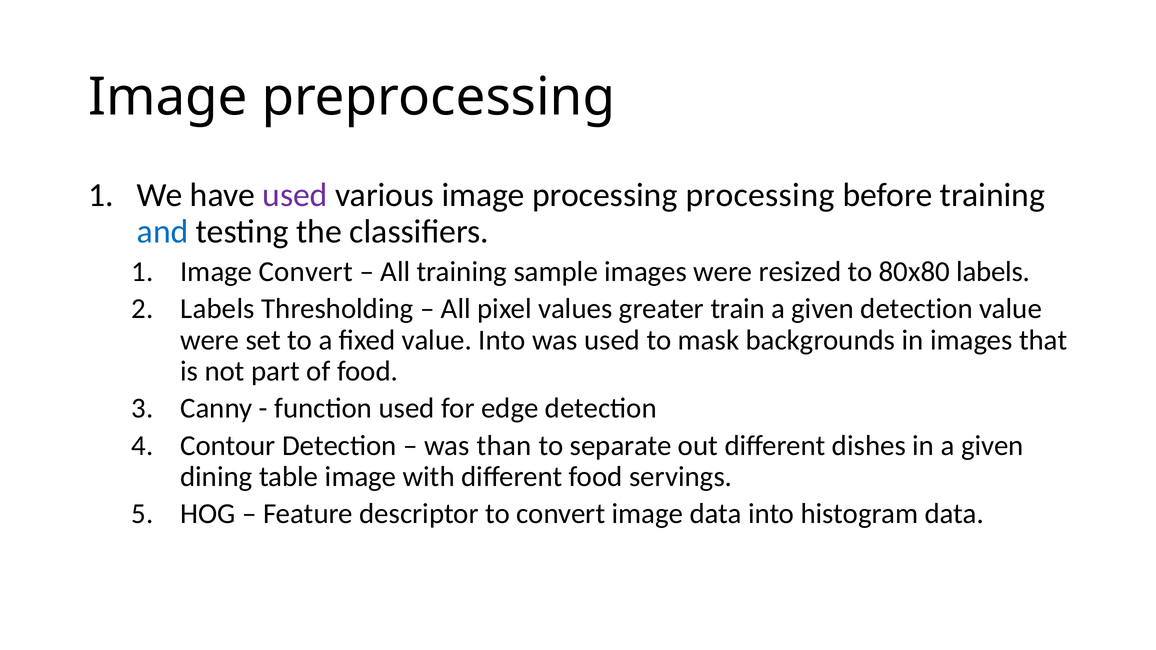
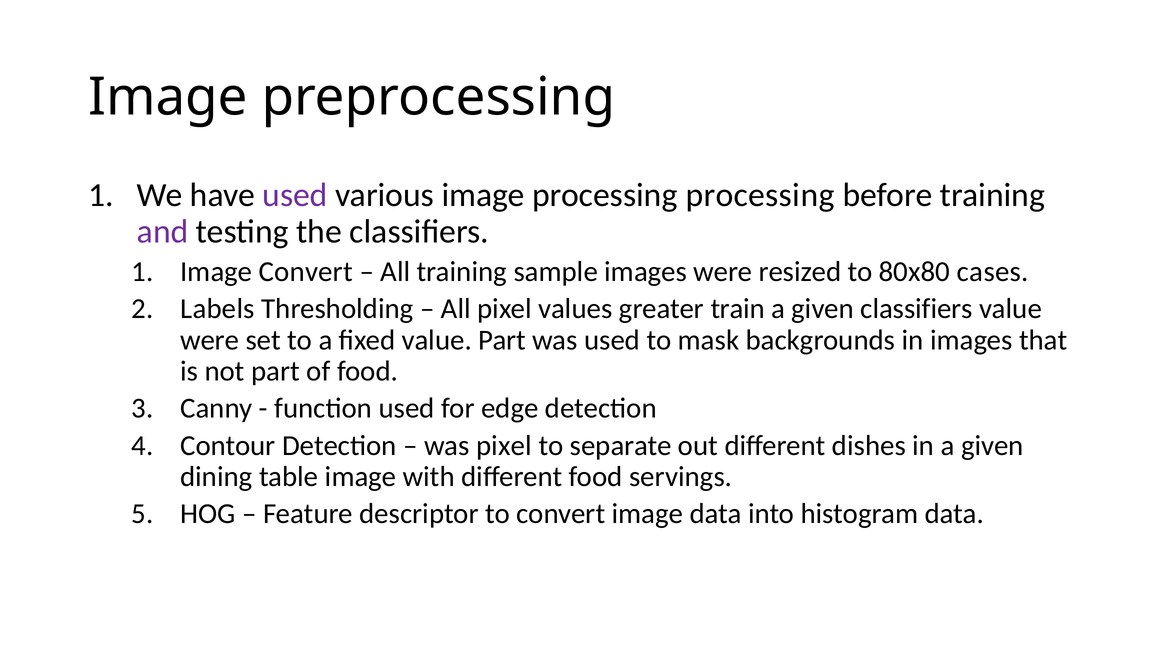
and colour: blue -> purple
80x80 labels: labels -> cases
given detection: detection -> classifiers
value Into: Into -> Part
was than: than -> pixel
